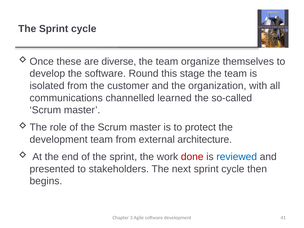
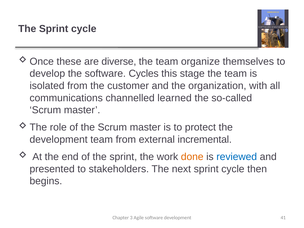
Round: Round -> Cycles
architecture: architecture -> incremental
done colour: red -> orange
